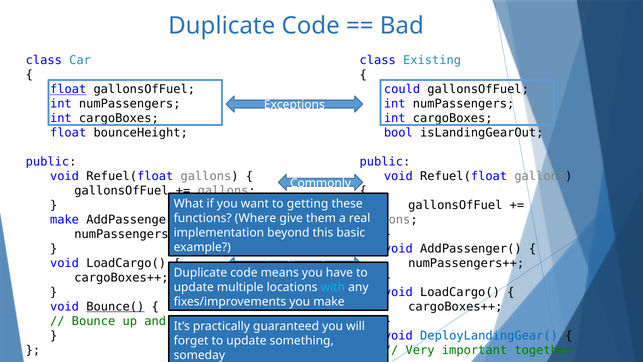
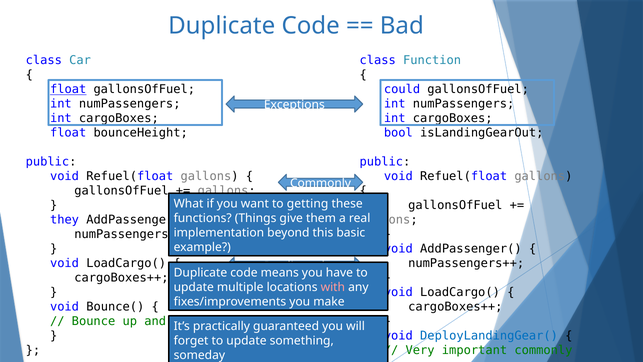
Existing: Existing -> Function
make at (65, 220): make -> they
Where: Where -> Things
with colour: light blue -> pink
Bounce( underline: present -> none
important together: together -> commonly
